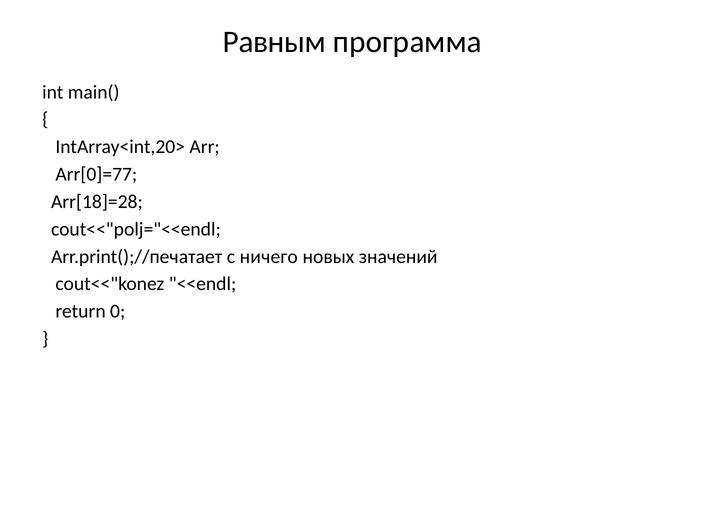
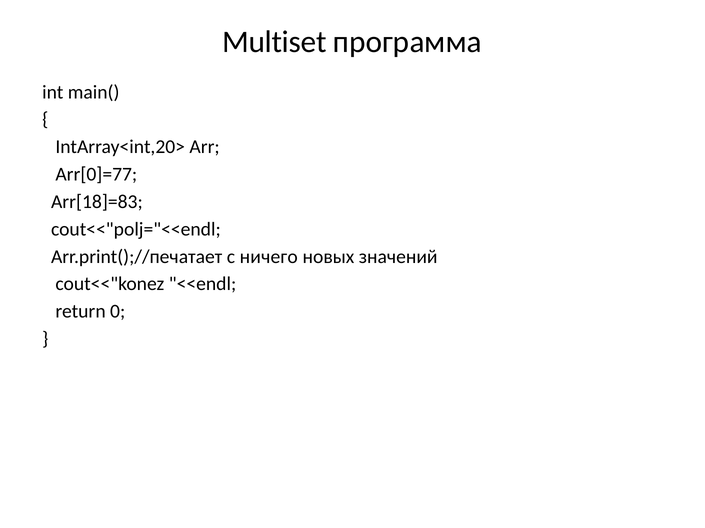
Равным: Равным -> Multiset
Arr[18]=28: Arr[18]=28 -> Arr[18]=83
